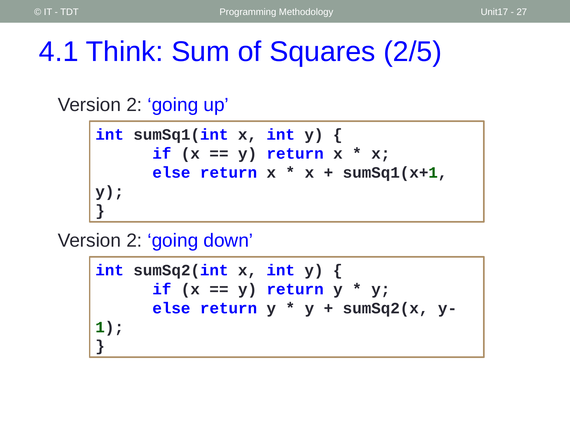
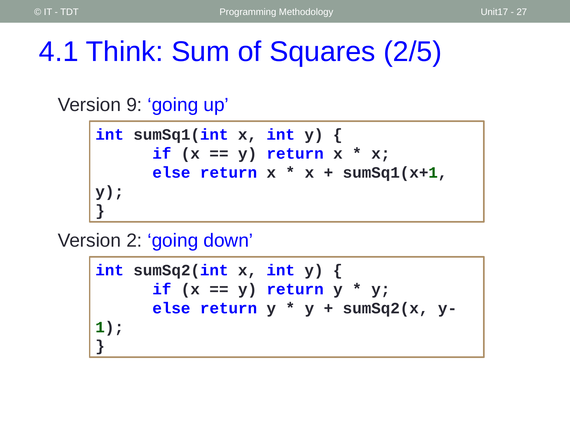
2 at (134, 105): 2 -> 9
